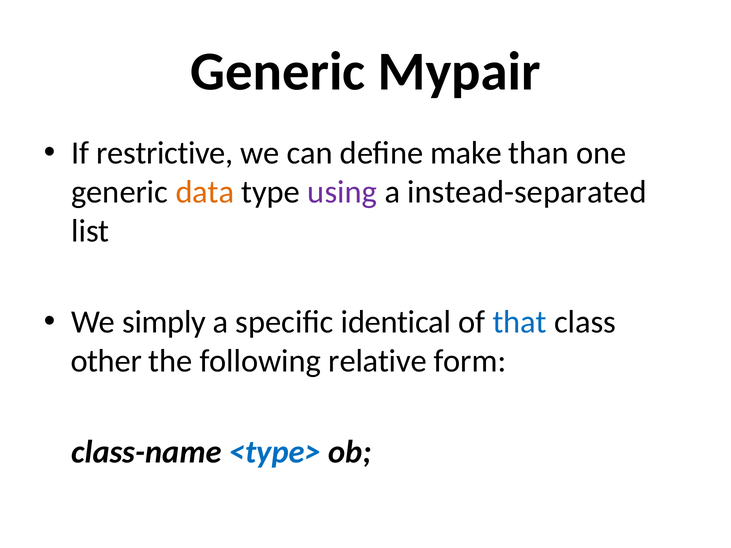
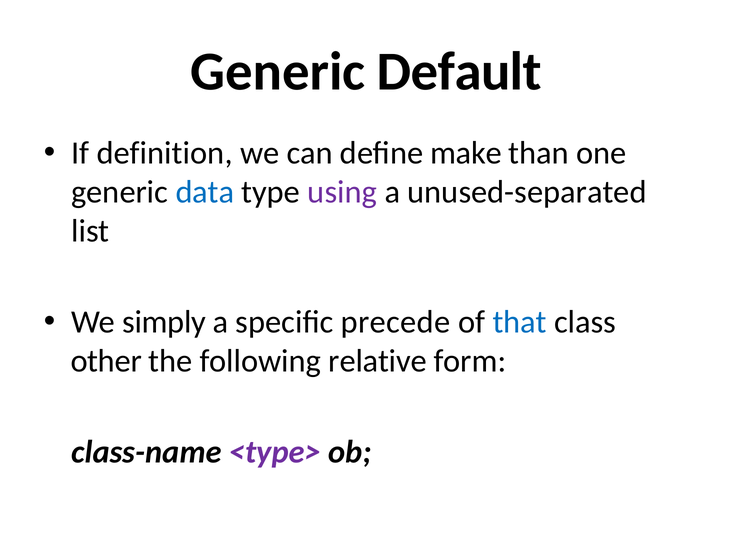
Mypair: Mypair -> Default
restrictive: restrictive -> definition
data colour: orange -> blue
instead-separated: instead-separated -> unused-separated
identical: identical -> precede
<type> colour: blue -> purple
